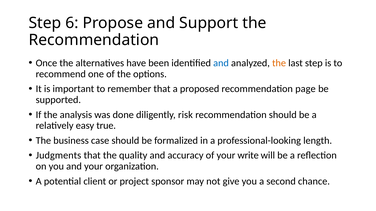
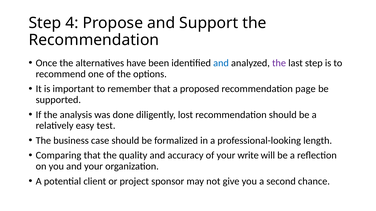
6: 6 -> 4
the at (279, 63) colour: orange -> purple
risk: risk -> lost
true: true -> test
Judgments: Judgments -> Comparing
